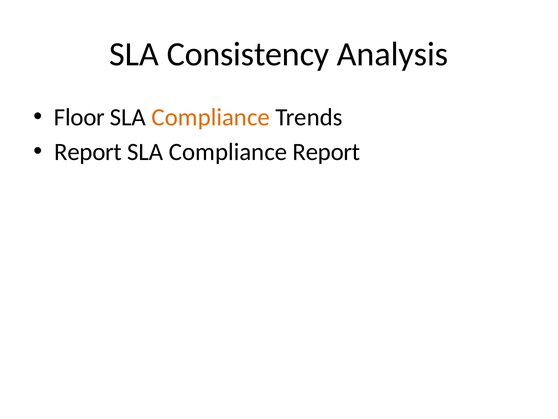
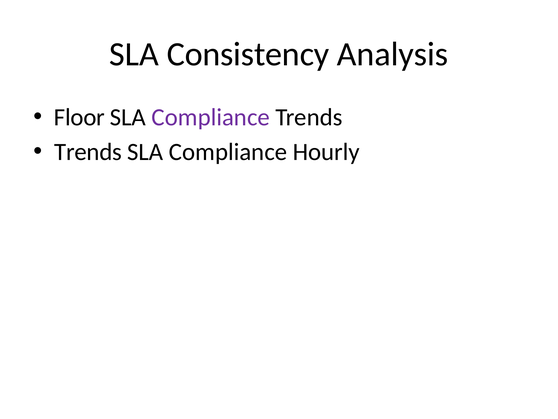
Compliance at (211, 117) colour: orange -> purple
Report at (88, 152): Report -> Trends
Compliance Report: Report -> Hourly
